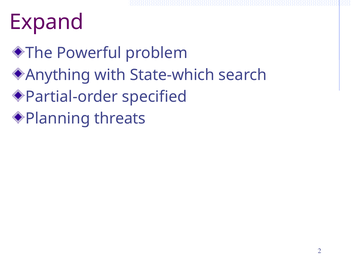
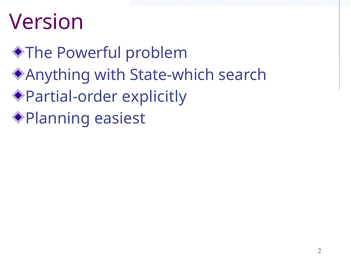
Expand: Expand -> Version
specified: specified -> explicitly
threats: threats -> easiest
